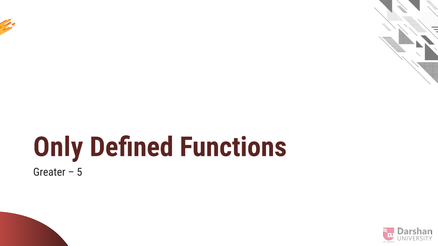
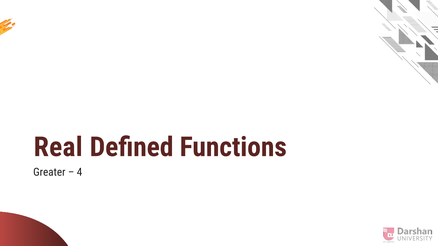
Only: Only -> Real
5: 5 -> 4
